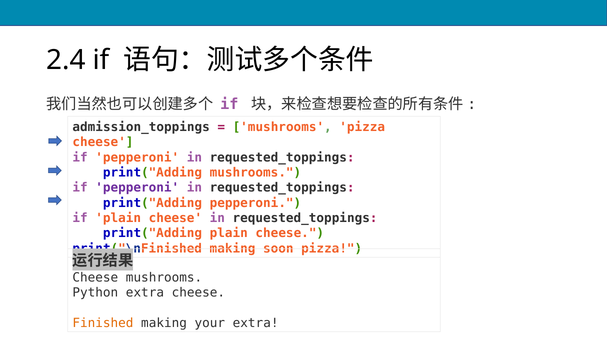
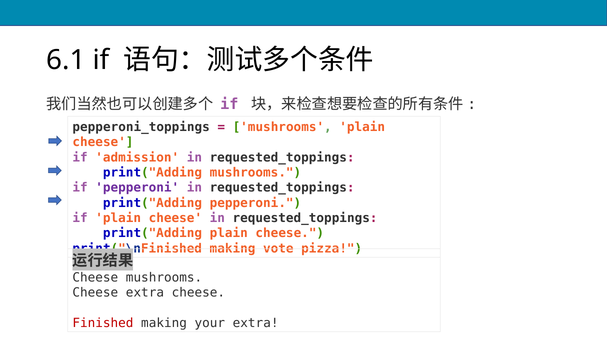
2.4: 2.4 -> 6.1
admission_toppings: admission_toppings -> pepperoni_toppings
mushrooms pizza: pizza -> plain
pepperoni at (137, 158): pepperoni -> admission
soon: soon -> vote
Python at (95, 293): Python -> Cheese
Finished colour: orange -> red
